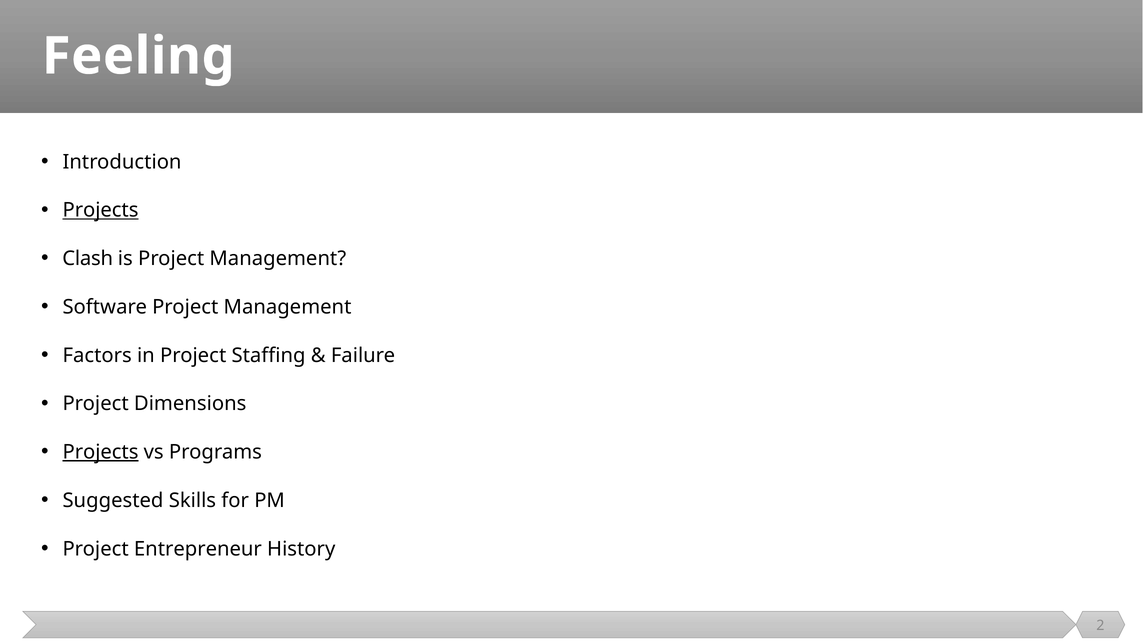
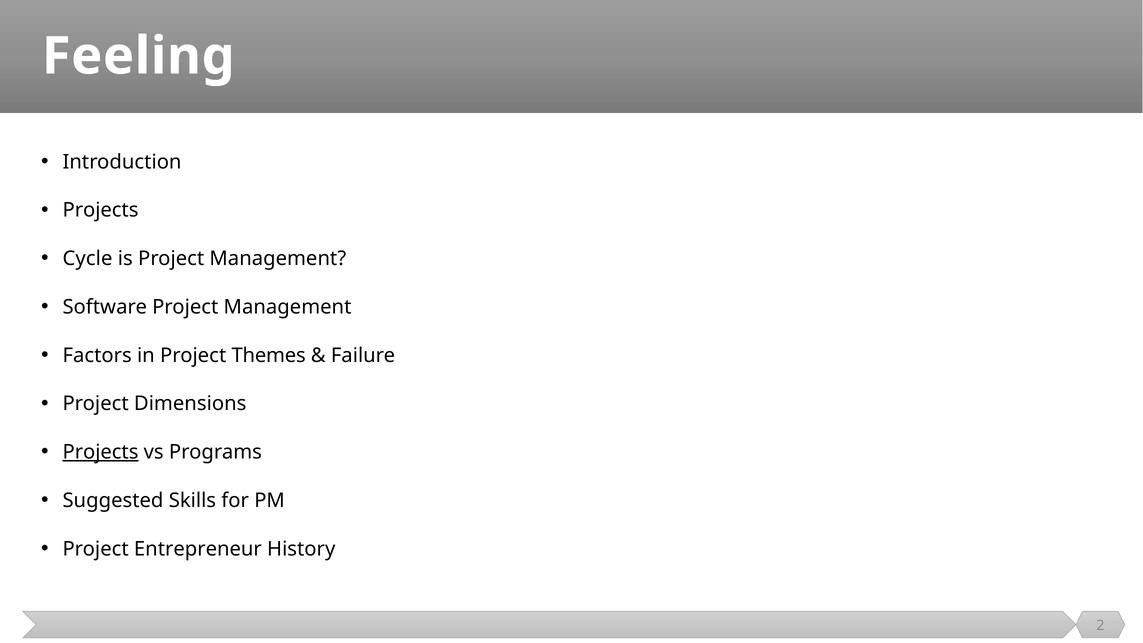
Projects at (101, 210) underline: present -> none
Clash: Clash -> Cycle
Staffing: Staffing -> Themes
